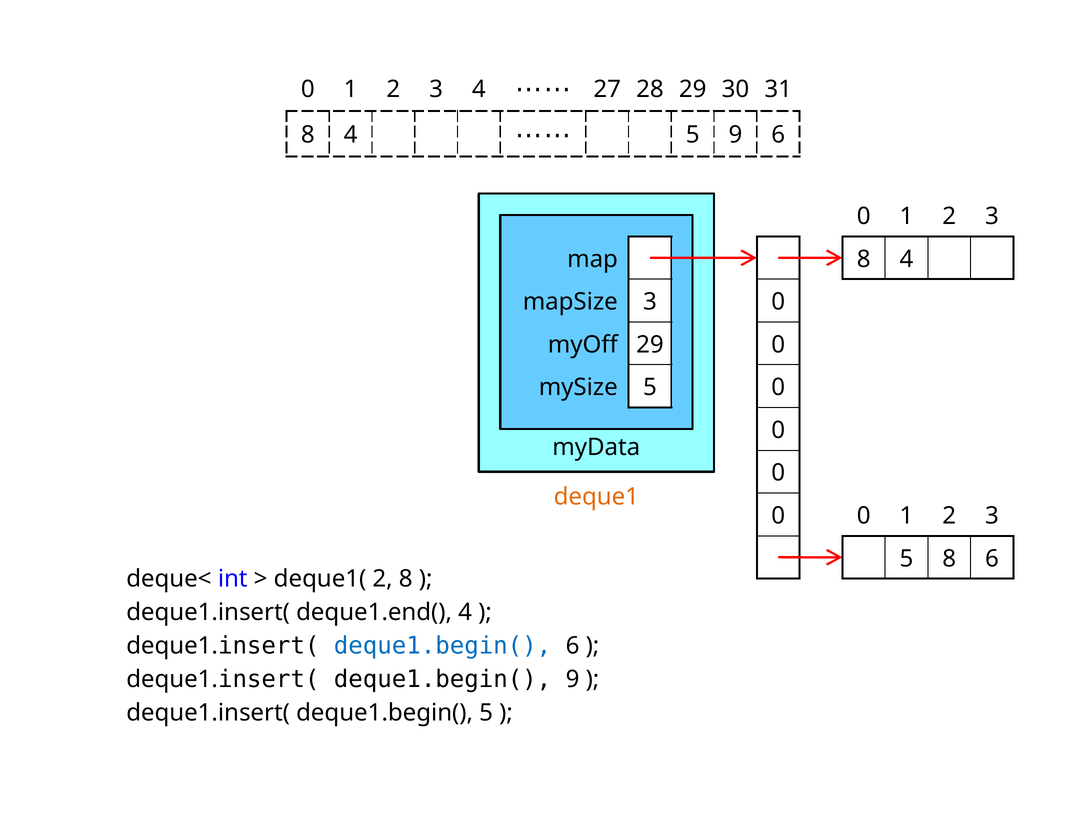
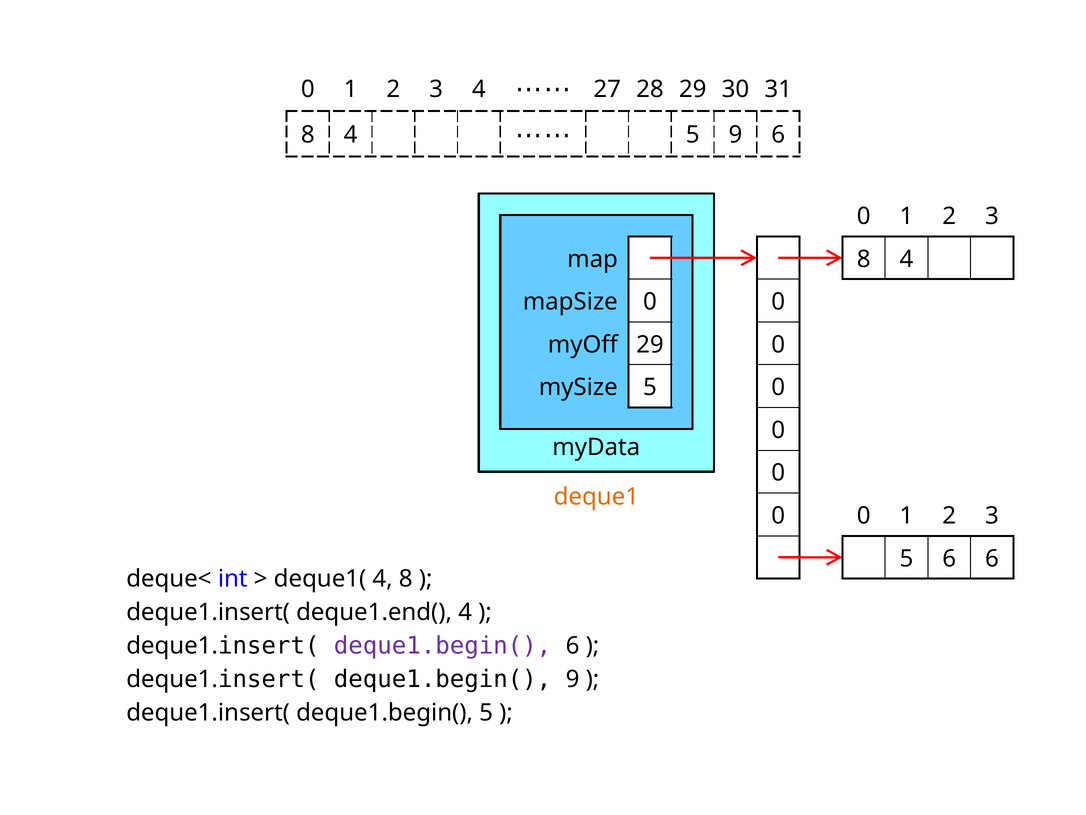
mapSize 3: 3 -> 0
5 8: 8 -> 6
deque1( 2: 2 -> 4
deque1.begin( at (443, 645) colour: blue -> purple
